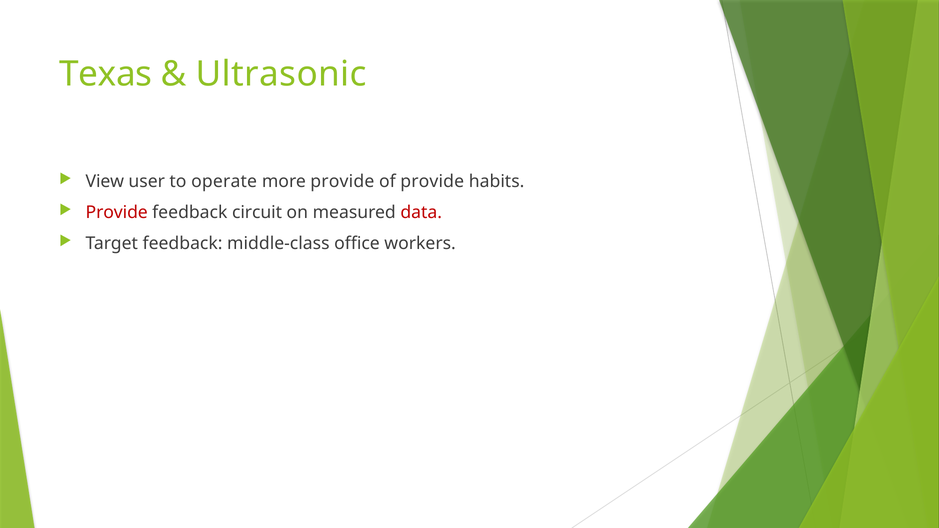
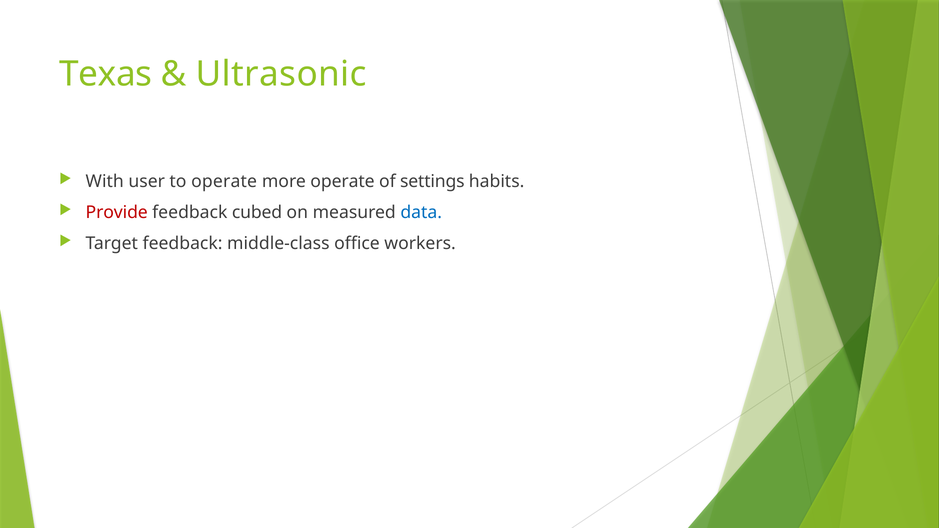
View: View -> With
more provide: provide -> operate
of provide: provide -> settings
circuit: circuit -> cubed
data colour: red -> blue
